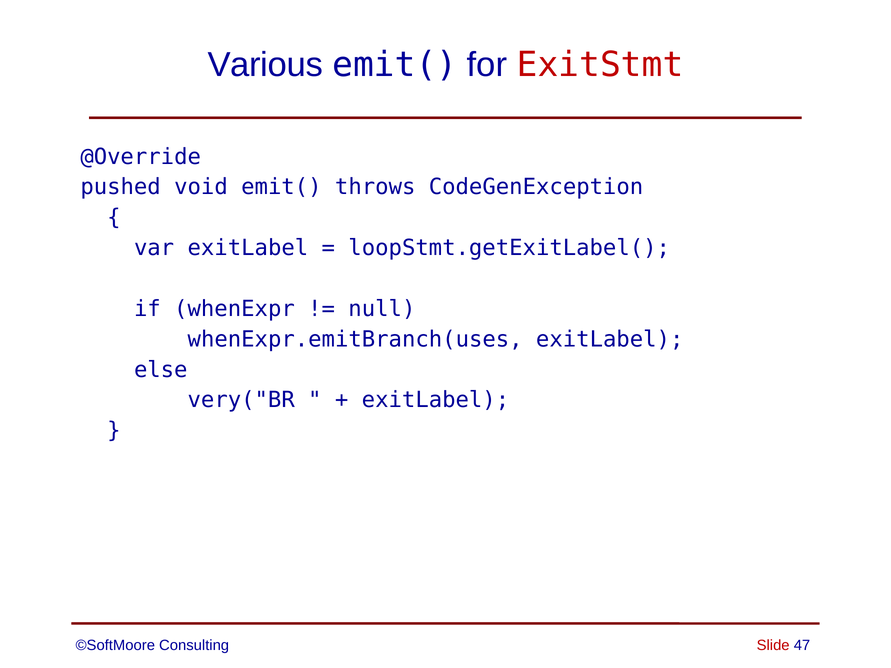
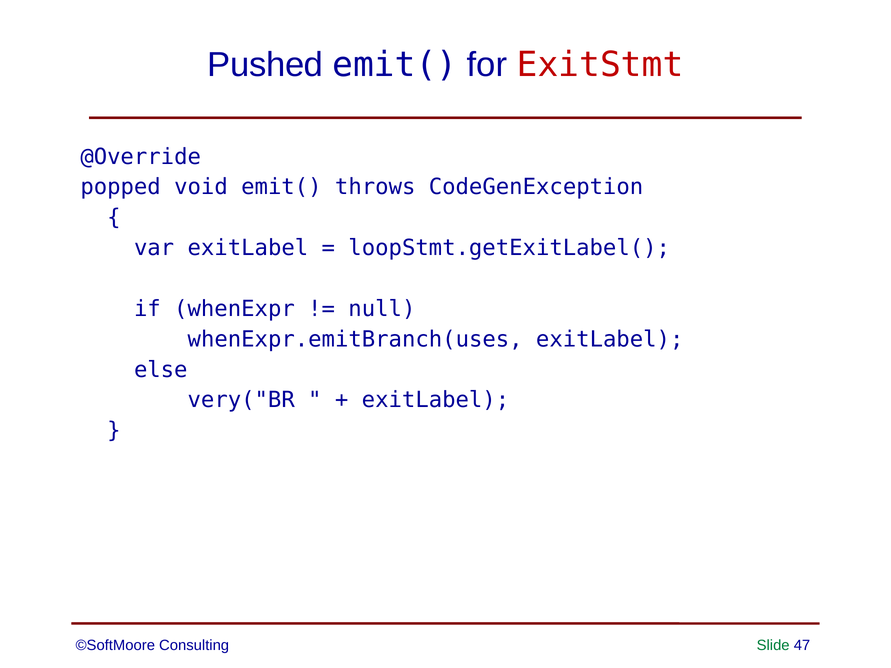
Various: Various -> Pushed
pushed: pushed -> popped
Slide colour: red -> green
